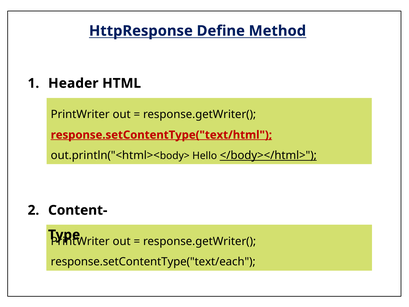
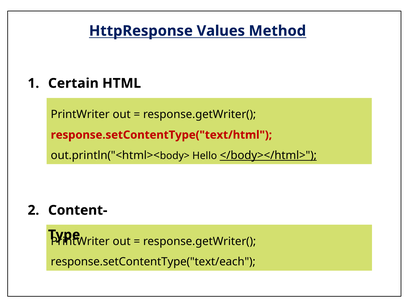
Define: Define -> Values
Header: Header -> Certain
response.setContentType("text/html underline: present -> none
